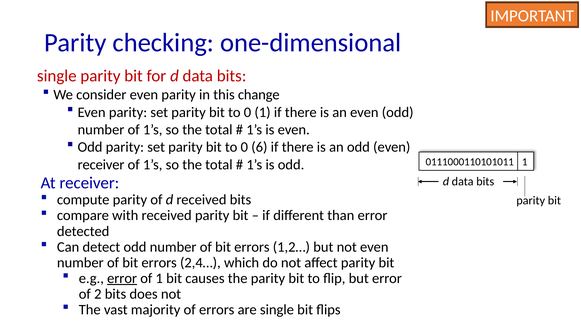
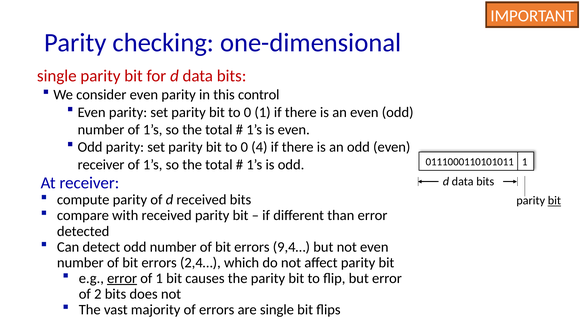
change: change -> control
6: 6 -> 4
bit at (554, 201) underline: none -> present
1,2…: 1,2… -> 9,4…
